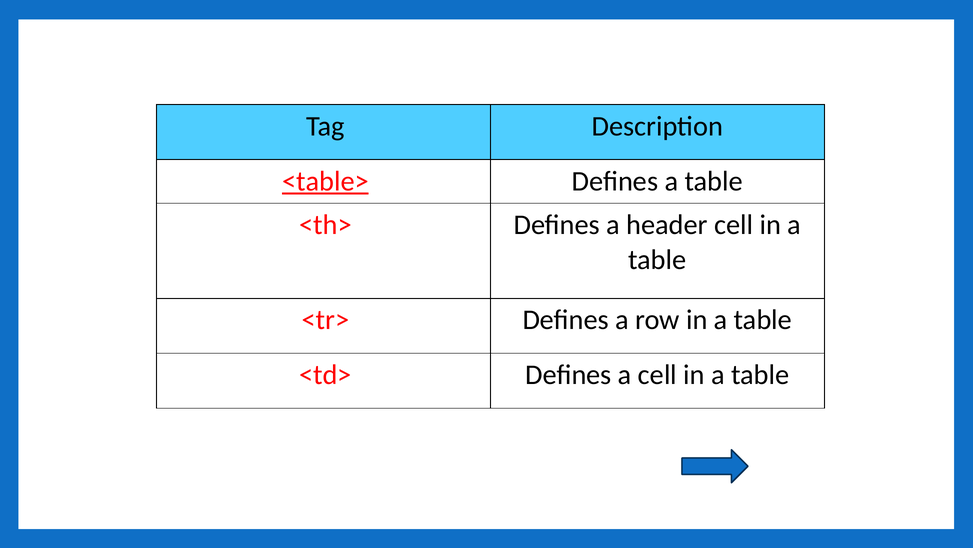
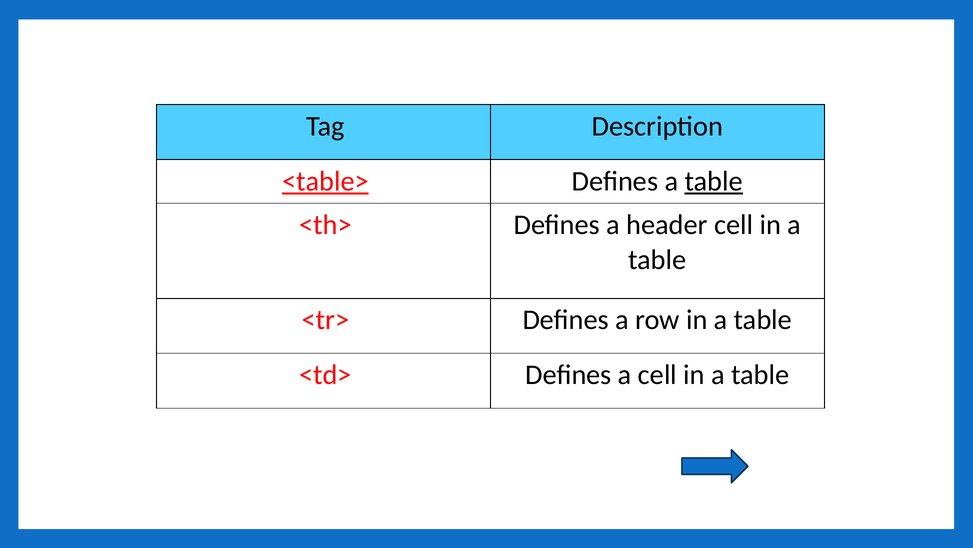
table at (714, 181) underline: none -> present
